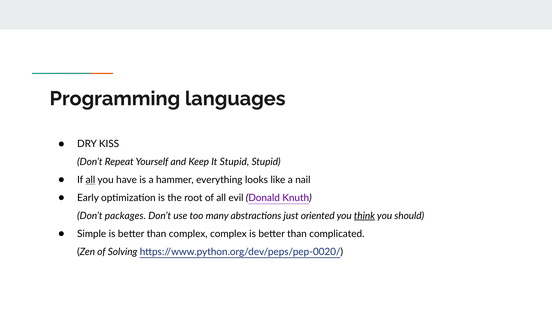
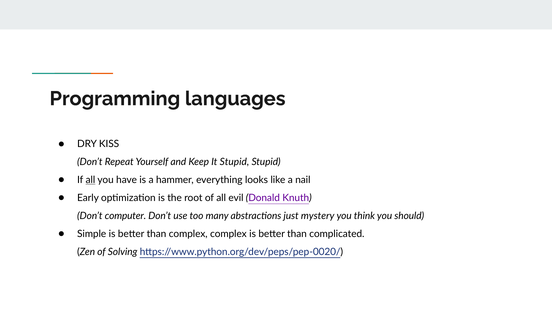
packages: packages -> computer
oriented: oriented -> mystery
think underline: present -> none
